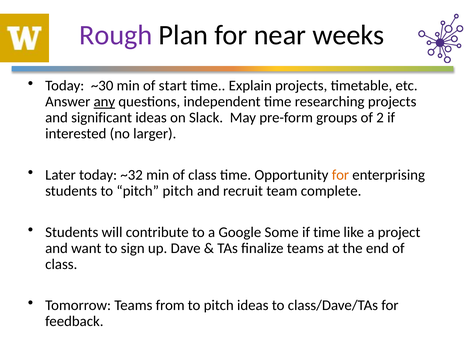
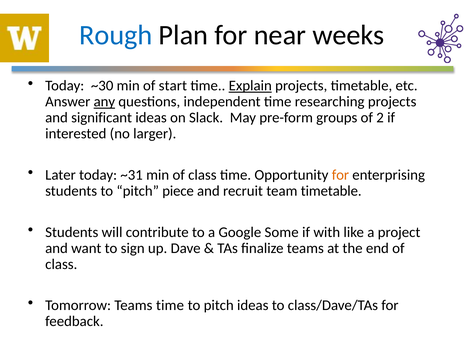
Rough colour: purple -> blue
Explain underline: none -> present
~32: ~32 -> ~31
pitch pitch: pitch -> piece
team complete: complete -> timetable
if time: time -> with
Teams from: from -> time
